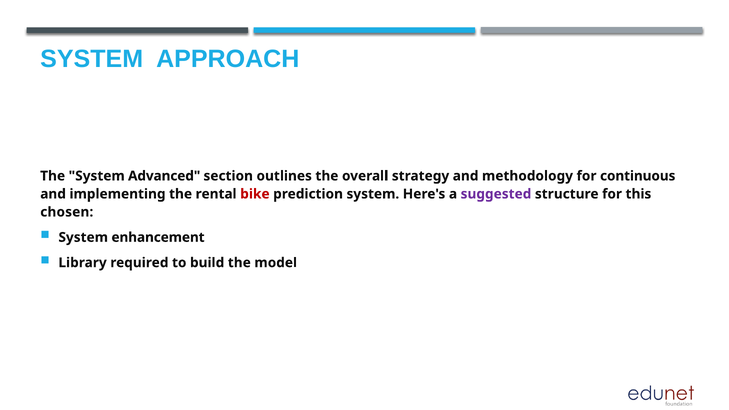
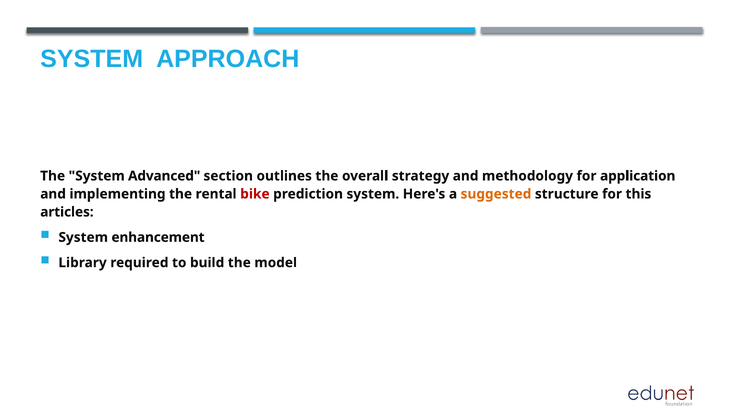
continuous: continuous -> application
suggested colour: purple -> orange
chosen: chosen -> articles
